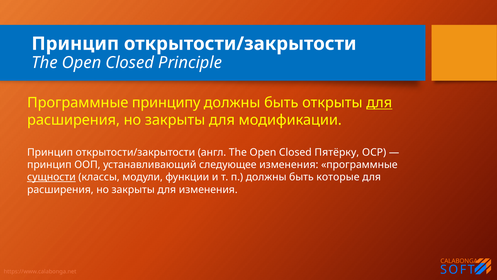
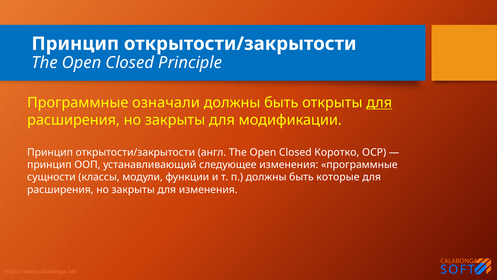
принципу: принципу -> означали
Пятёрку: Пятёрку -> Коротко
сущности underline: present -> none
